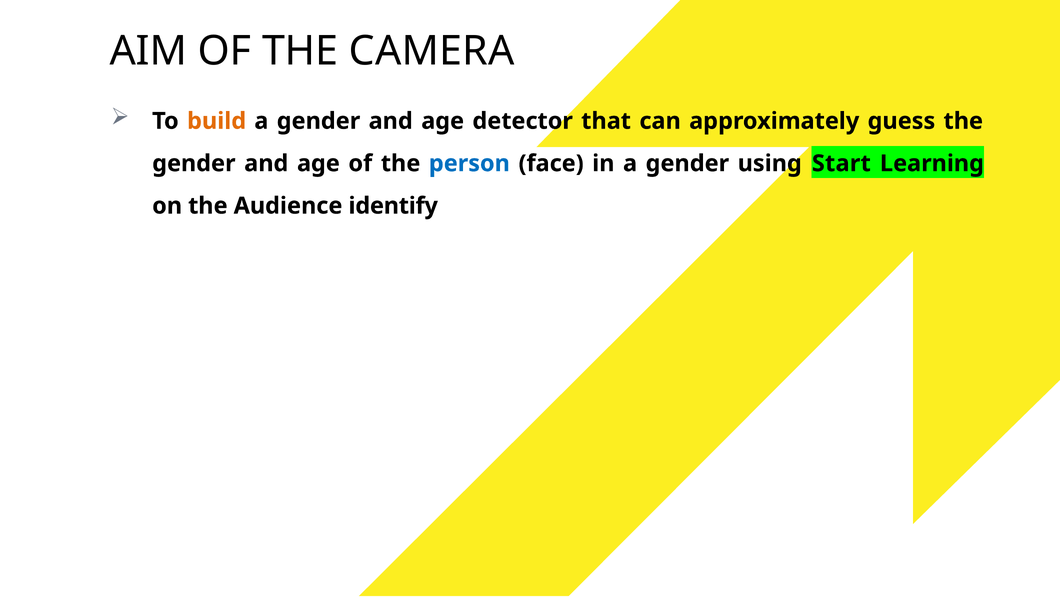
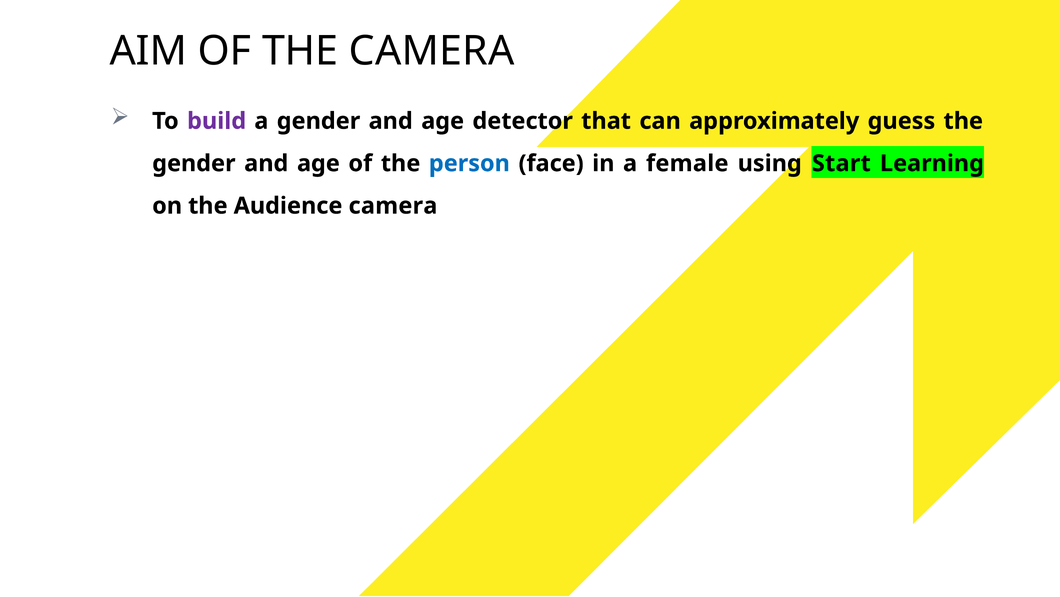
build colour: orange -> purple
in a gender: gender -> female
Audience identify: identify -> camera
